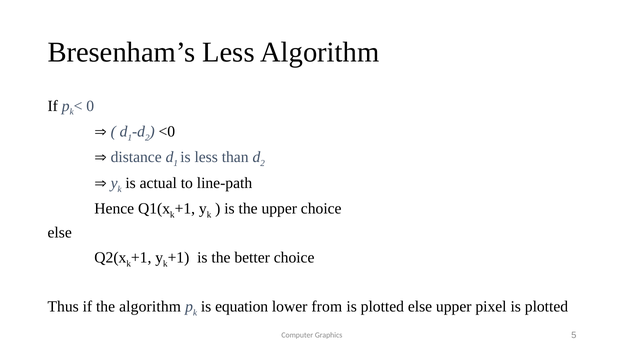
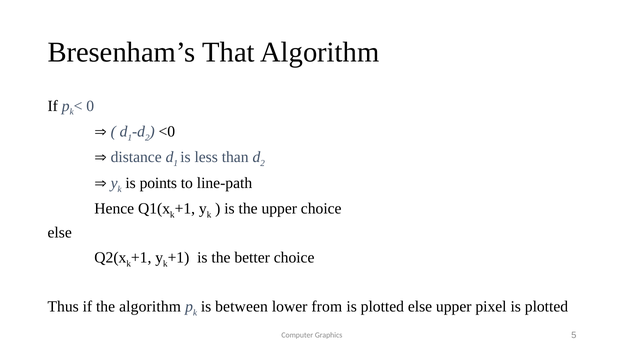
Bresenham’s Less: Less -> That
actual: actual -> points
equation: equation -> between
